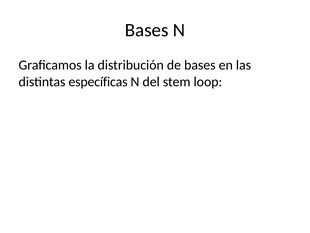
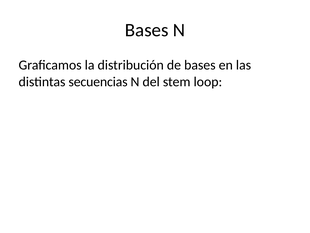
específicas: específicas -> secuencias
